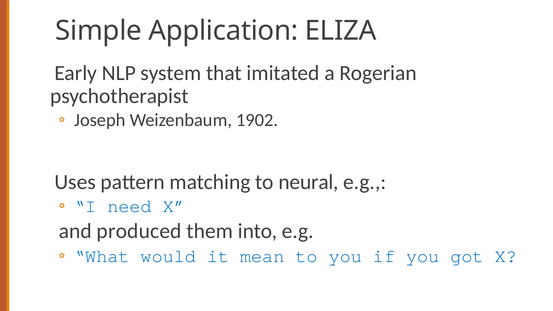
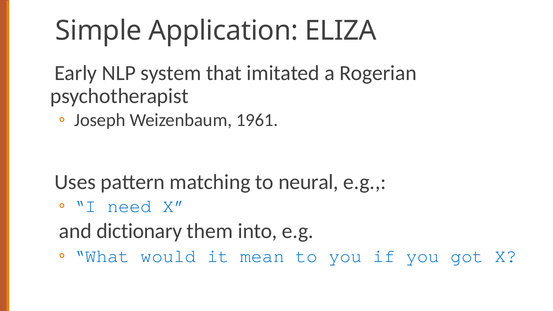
1902: 1902 -> 1961
produced: produced -> dictionary
